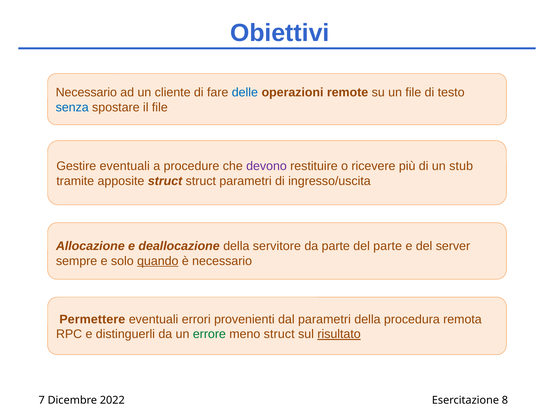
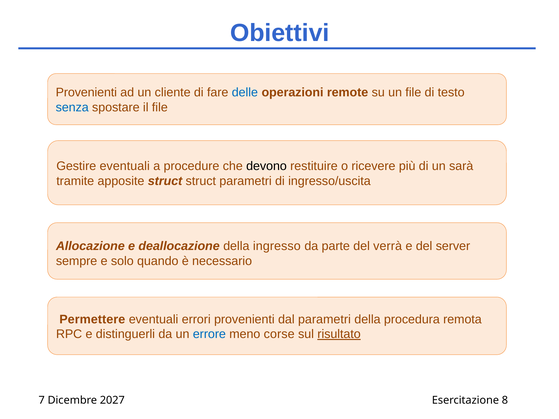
Necessario at (86, 93): Necessario -> Provenienti
devono colour: purple -> black
stub: stub -> sarà
servitore: servitore -> ingresso
del parte: parte -> verrà
quando underline: present -> none
errore colour: green -> blue
meno struct: struct -> corse
2022: 2022 -> 2027
